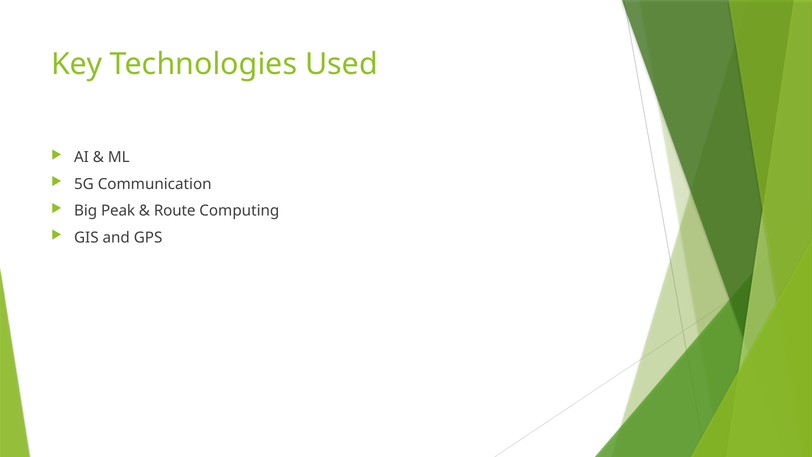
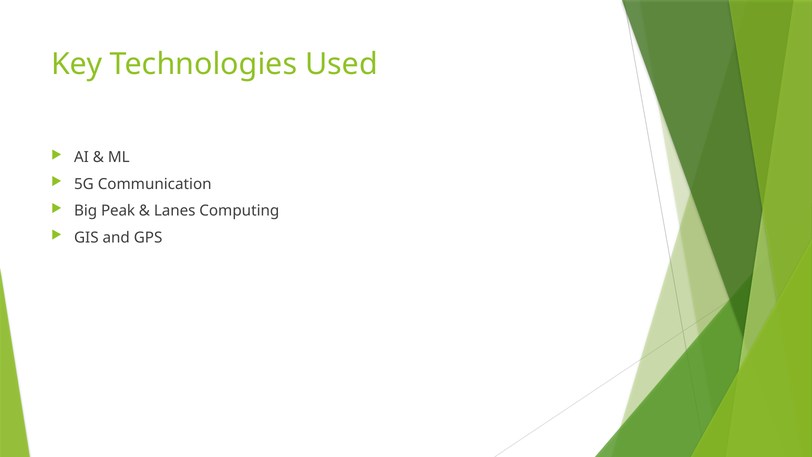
Route: Route -> Lanes
